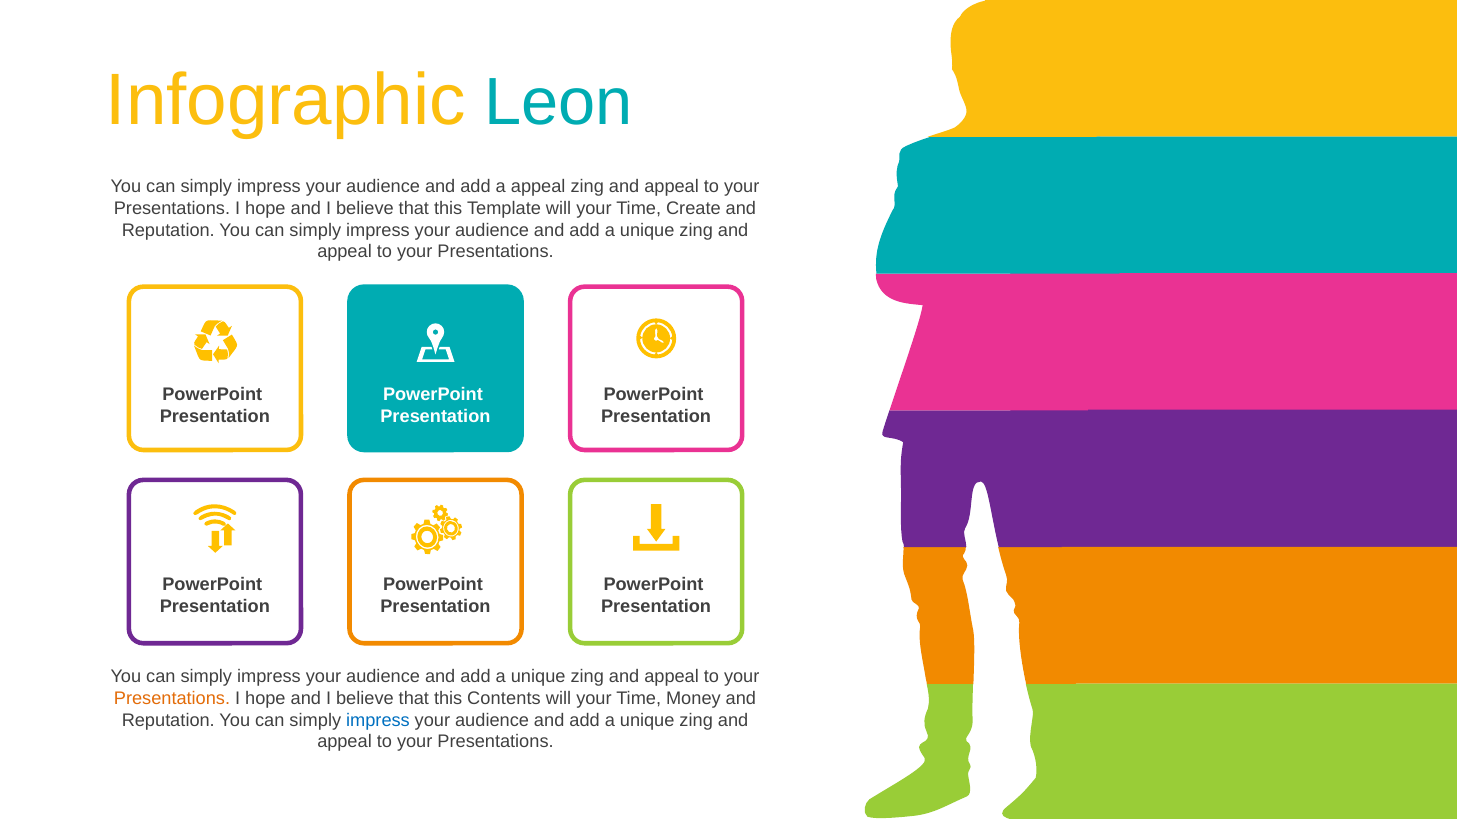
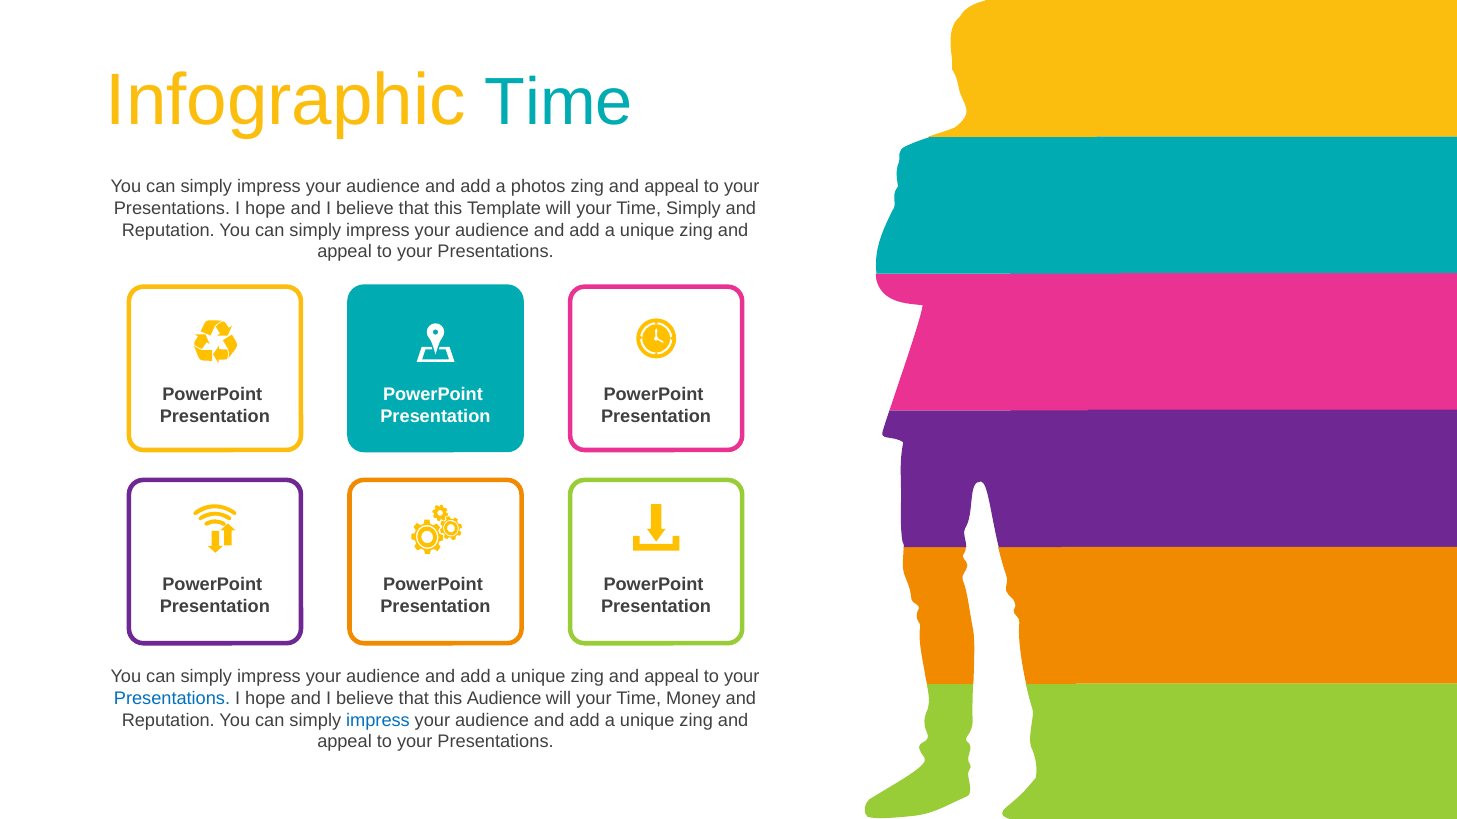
Infographic Leon: Leon -> Time
a appeal: appeal -> photos
Time Create: Create -> Simply
Presentations at (172, 699) colour: orange -> blue
this Contents: Contents -> Audience
